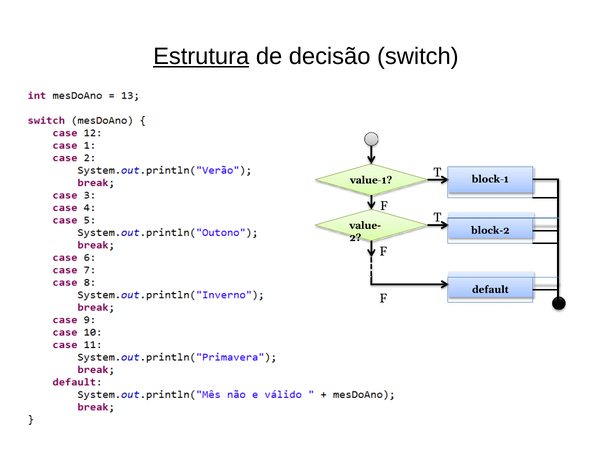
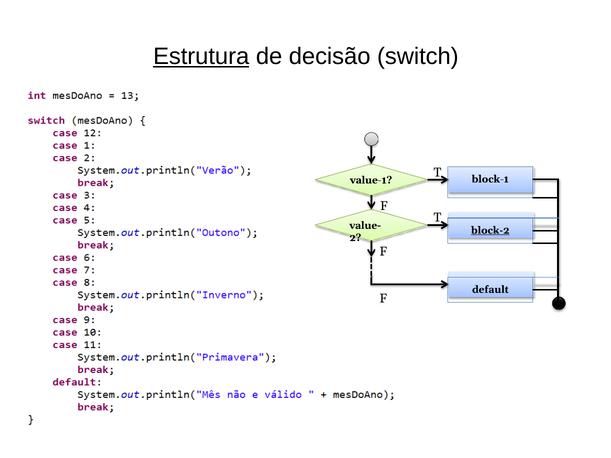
block-2 underline: none -> present
